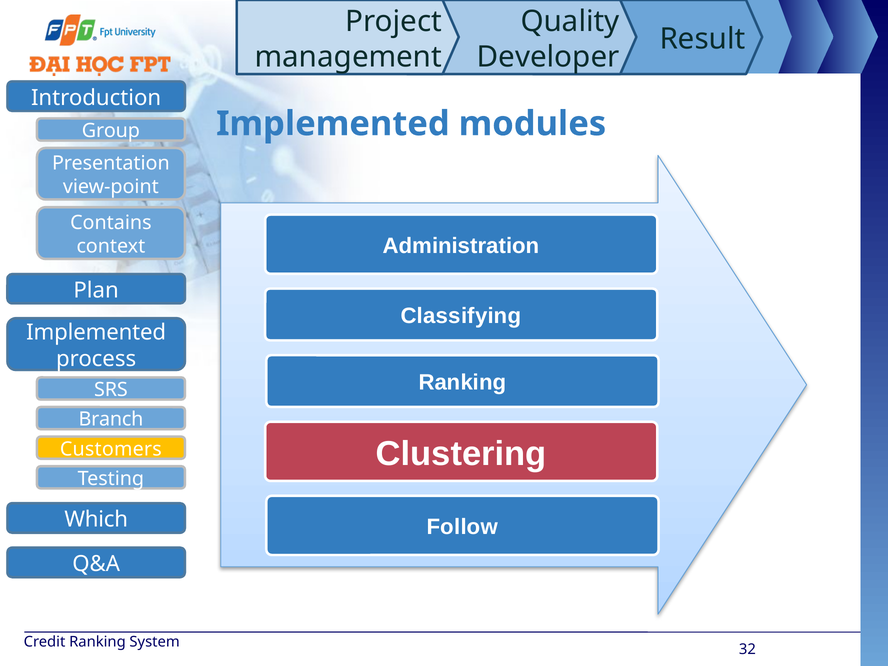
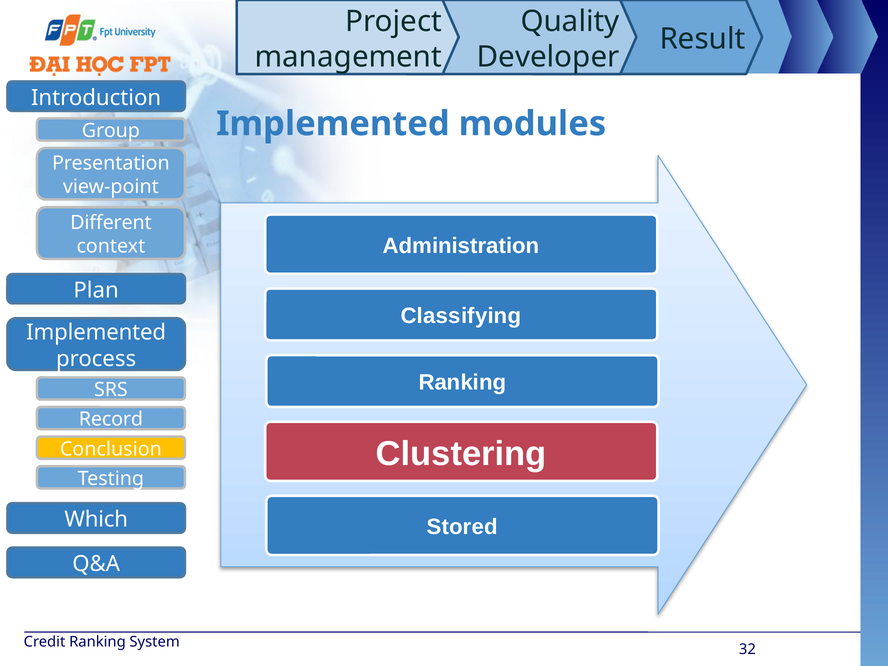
Contains: Contains -> Different
Branch: Branch -> Record
Customers: Customers -> Conclusion
Follow: Follow -> Stored
